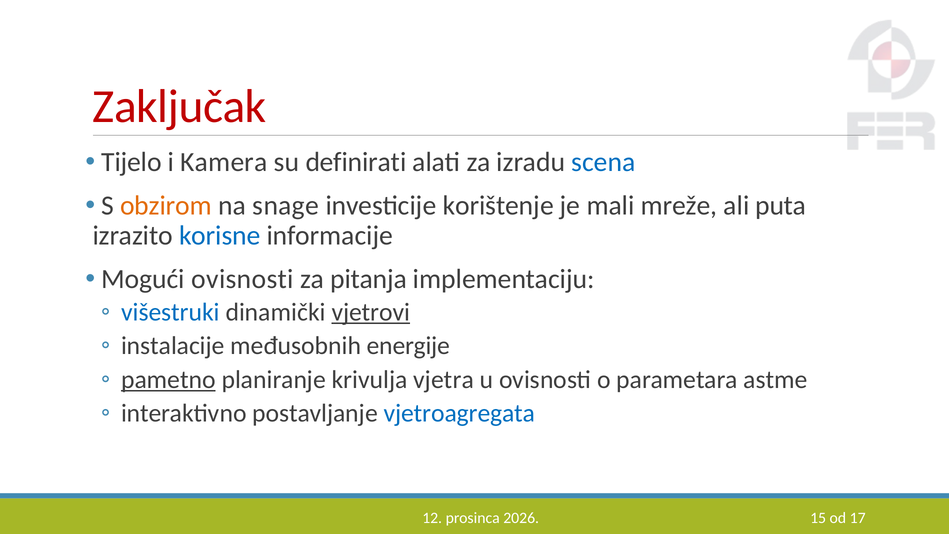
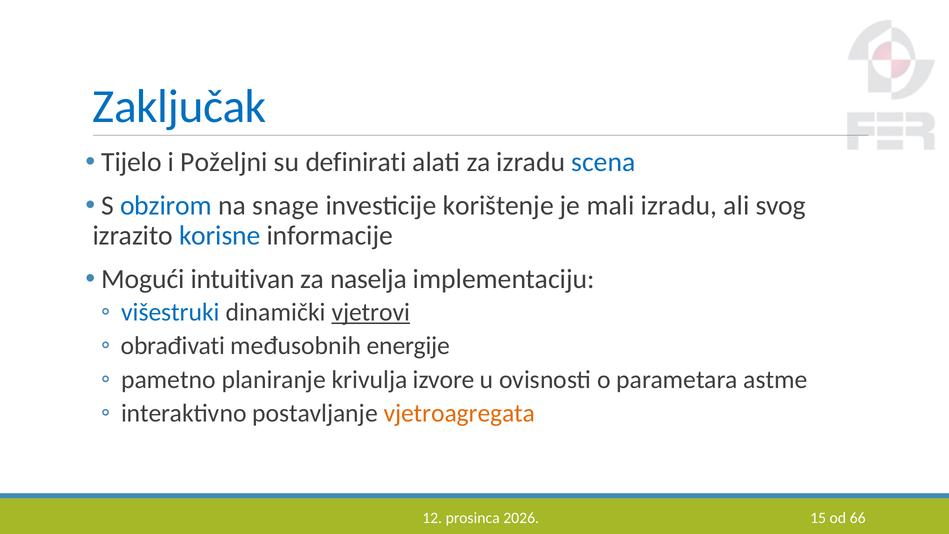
Zaključak colour: red -> blue
Kamera: Kamera -> Poželjni
obzirom colour: orange -> blue
mali mreže: mreže -> izradu
puta: puta -> svog
Mogući ovisnosti: ovisnosti -> intuitivan
pitanja: pitanja -> naselja
instalacije: instalacije -> obrađivati
pametno underline: present -> none
vjetra: vjetra -> izvore
vjetroagregata colour: blue -> orange
17: 17 -> 66
